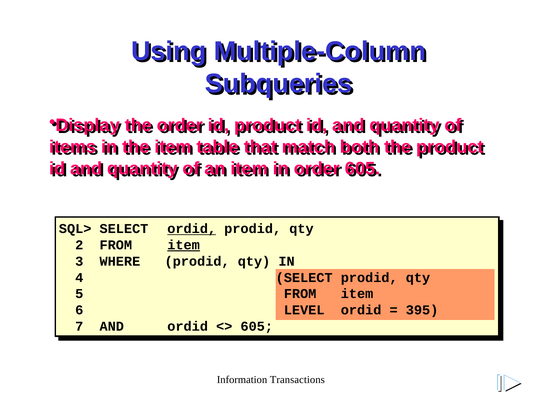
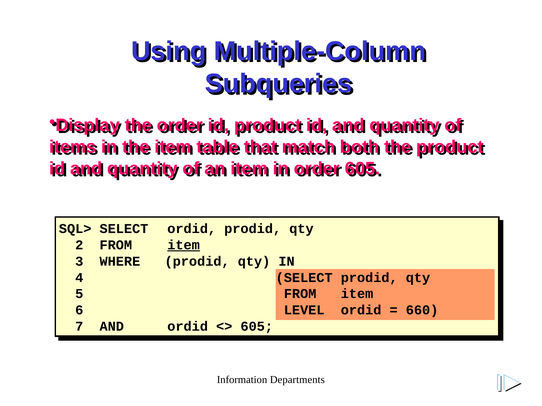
ordid at (192, 229) underline: present -> none
395: 395 -> 660
Transactions: Transactions -> Departments
